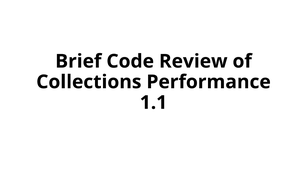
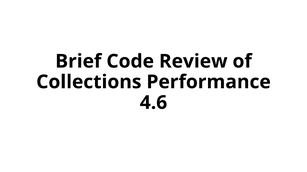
1.1: 1.1 -> 4.6
